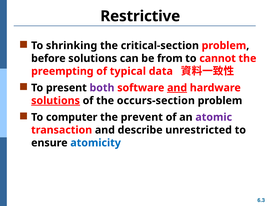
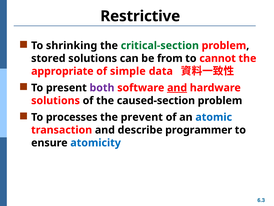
critical-section colour: black -> green
before: before -> stored
preempting: preempting -> appropriate
typical: typical -> simple
solutions at (56, 100) underline: present -> none
occurs-section: occurs-section -> caused-section
computer: computer -> processes
atomic colour: purple -> blue
unrestricted: unrestricted -> programmer
